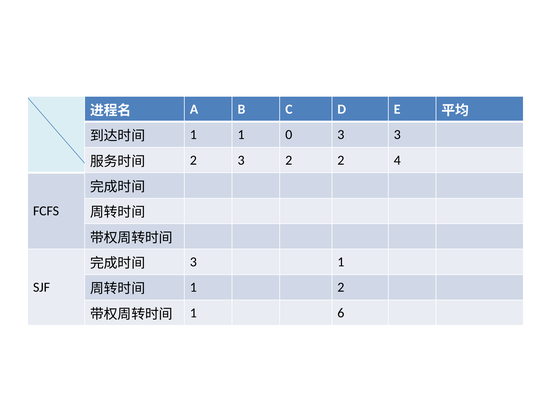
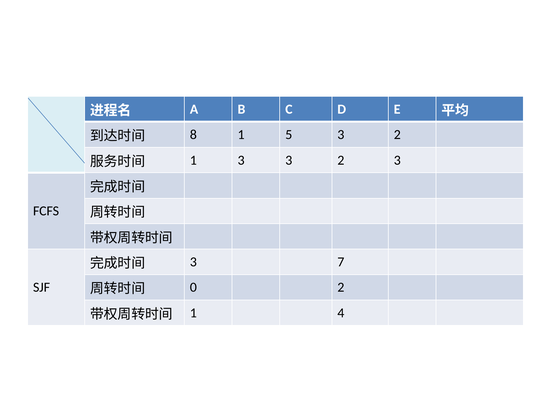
1 at (193, 135): 1 -> 8
0: 0 -> 5
3 at (397, 135): 3 -> 2
2 at (193, 160): 2 -> 1
3 2: 2 -> 3
2 4: 4 -> 3
3 1: 1 -> 7
1 at (193, 288): 1 -> 0
6: 6 -> 4
